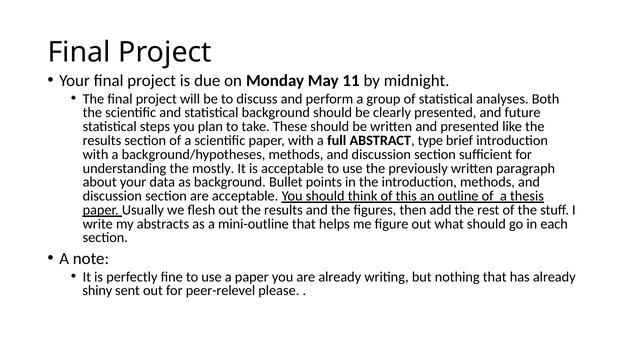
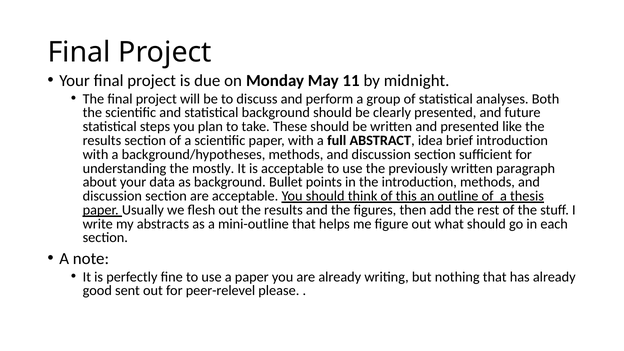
type: type -> idea
shiny: shiny -> good
